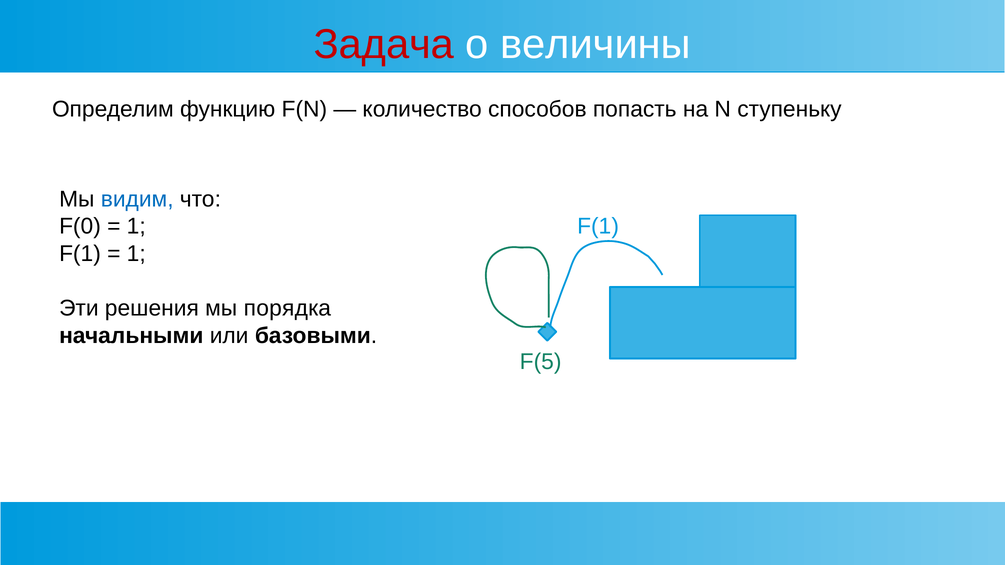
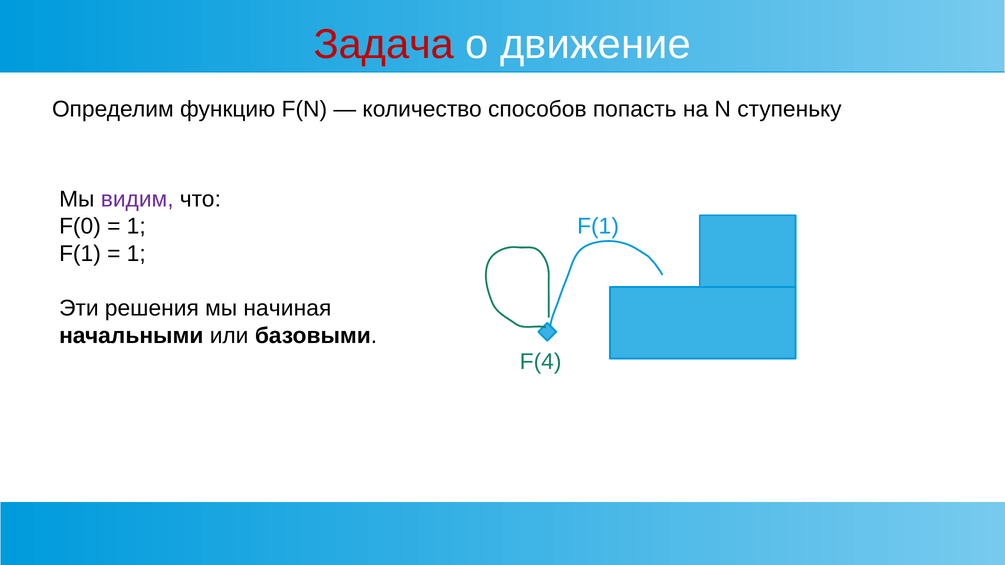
величины: величины -> движение
видим colour: blue -> purple
порядка: порядка -> начиная
F(5: F(5 -> F(4
